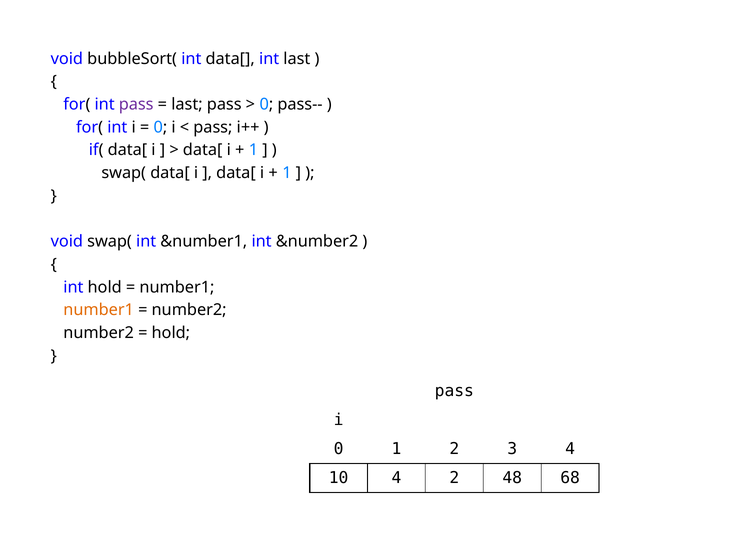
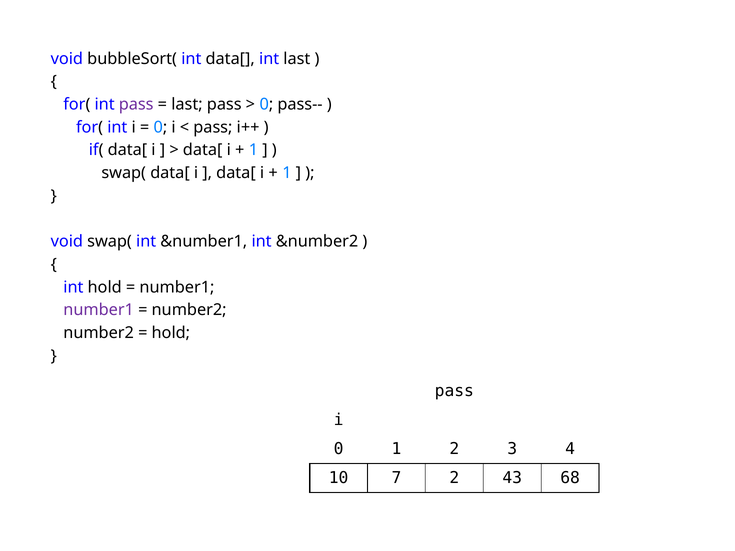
number1 at (99, 310) colour: orange -> purple
10 4: 4 -> 7
48: 48 -> 43
